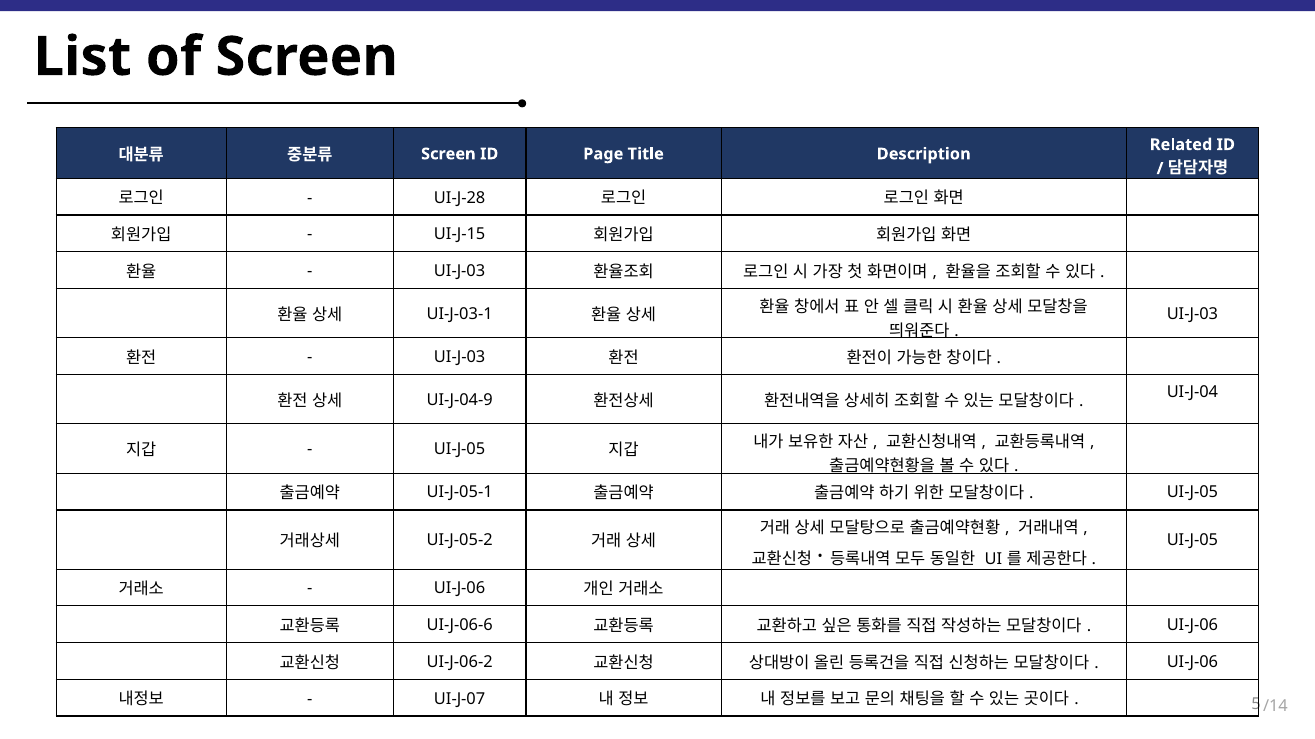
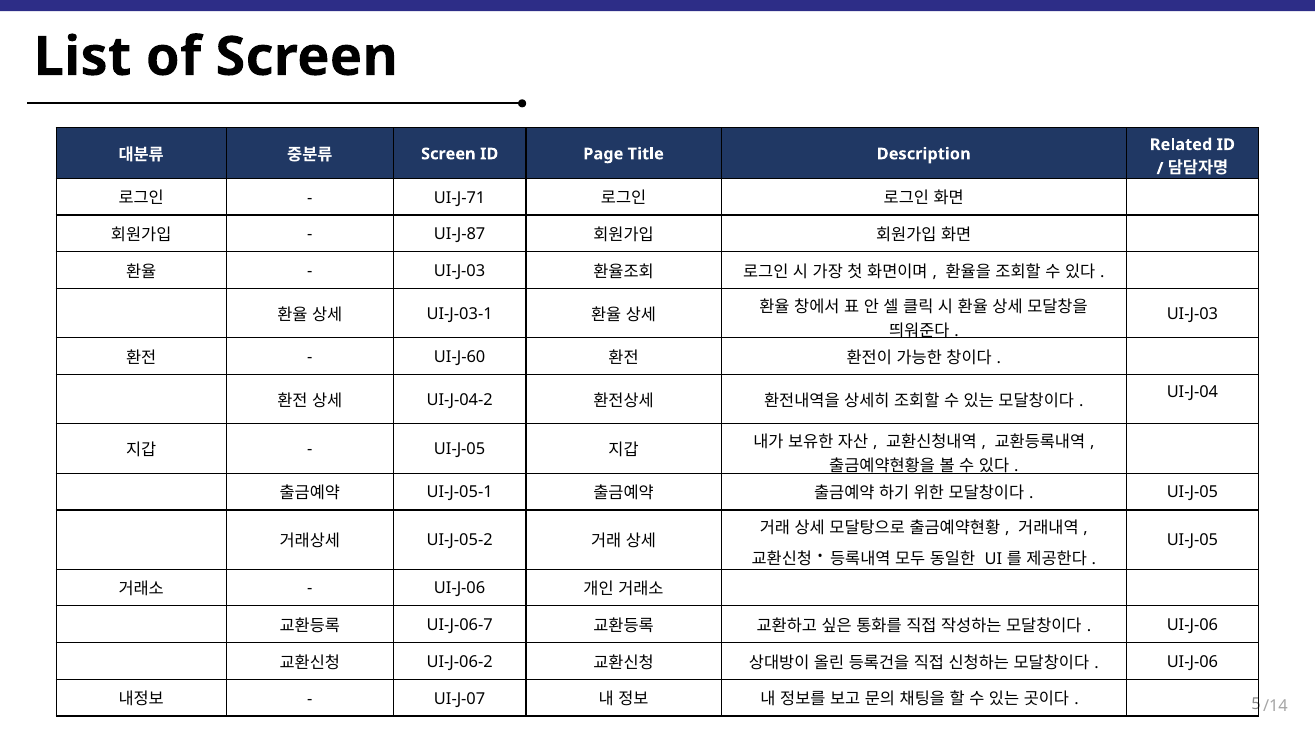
UI-J-28: UI-J-28 -> UI-J-71
UI-J-15: UI-J-15 -> UI-J-87
UI-J-03 at (460, 358): UI-J-03 -> UI-J-60
UI-J-04-9: UI-J-04-9 -> UI-J-04-2
UI-J-06-6: UI-J-06-6 -> UI-J-06-7
